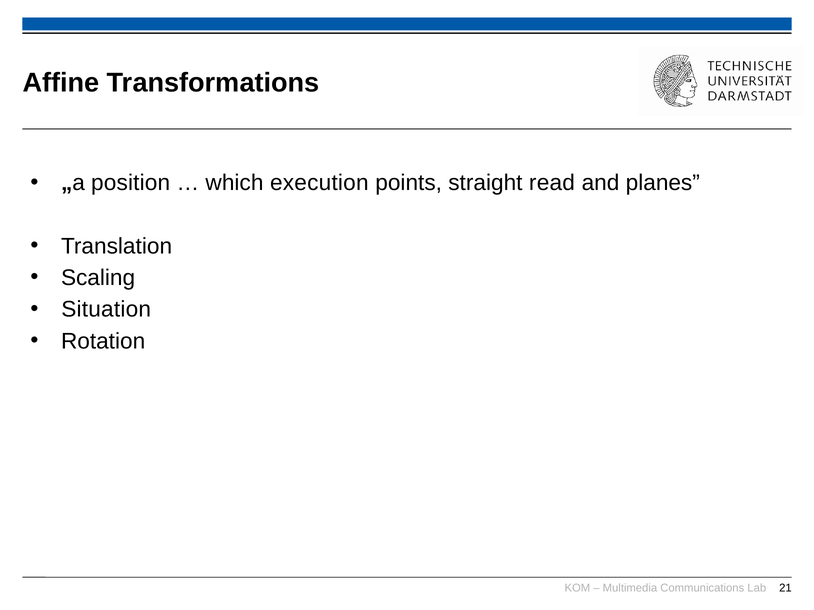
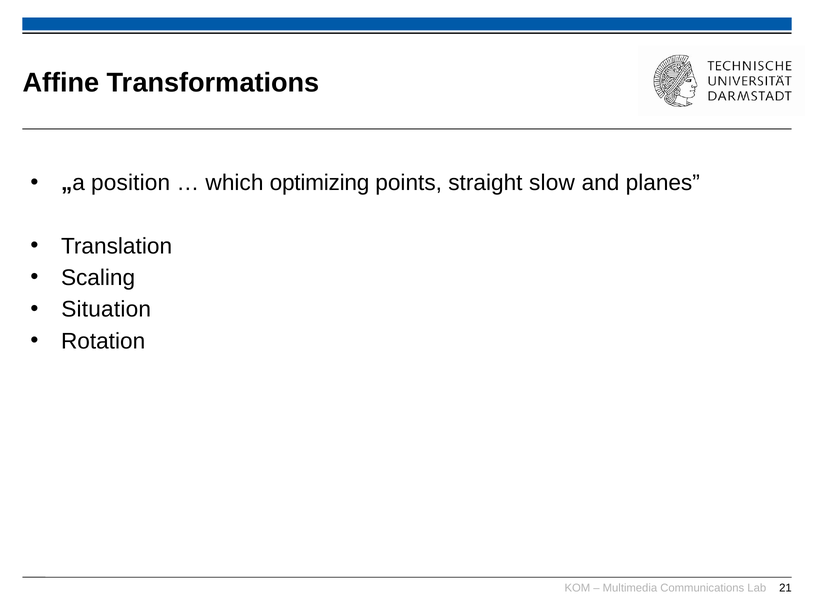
execution: execution -> optimizing
read: read -> slow
